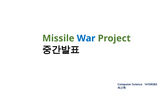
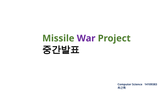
War colour: blue -> purple
